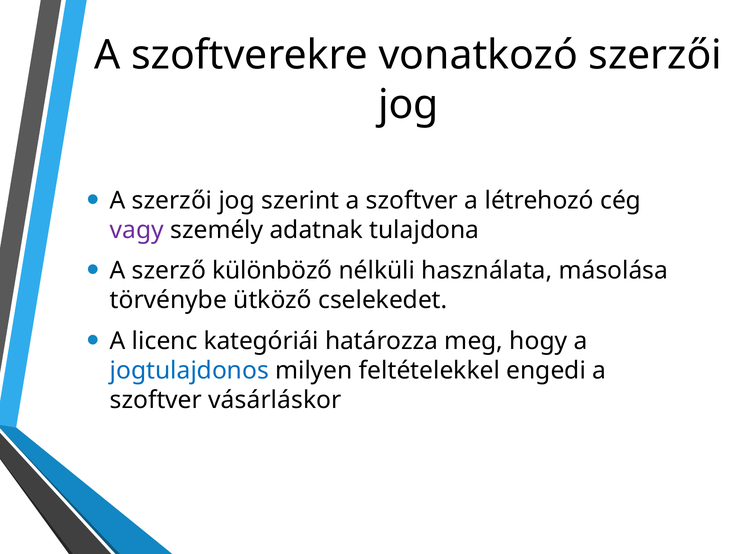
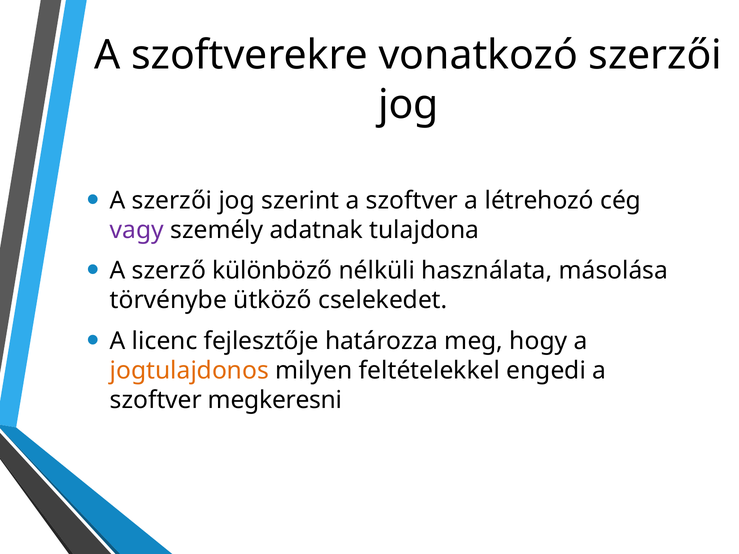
kategóriái: kategóriái -> fejlesztője
jogtulajdonos colour: blue -> orange
vásárláskor: vásárláskor -> megkeresni
